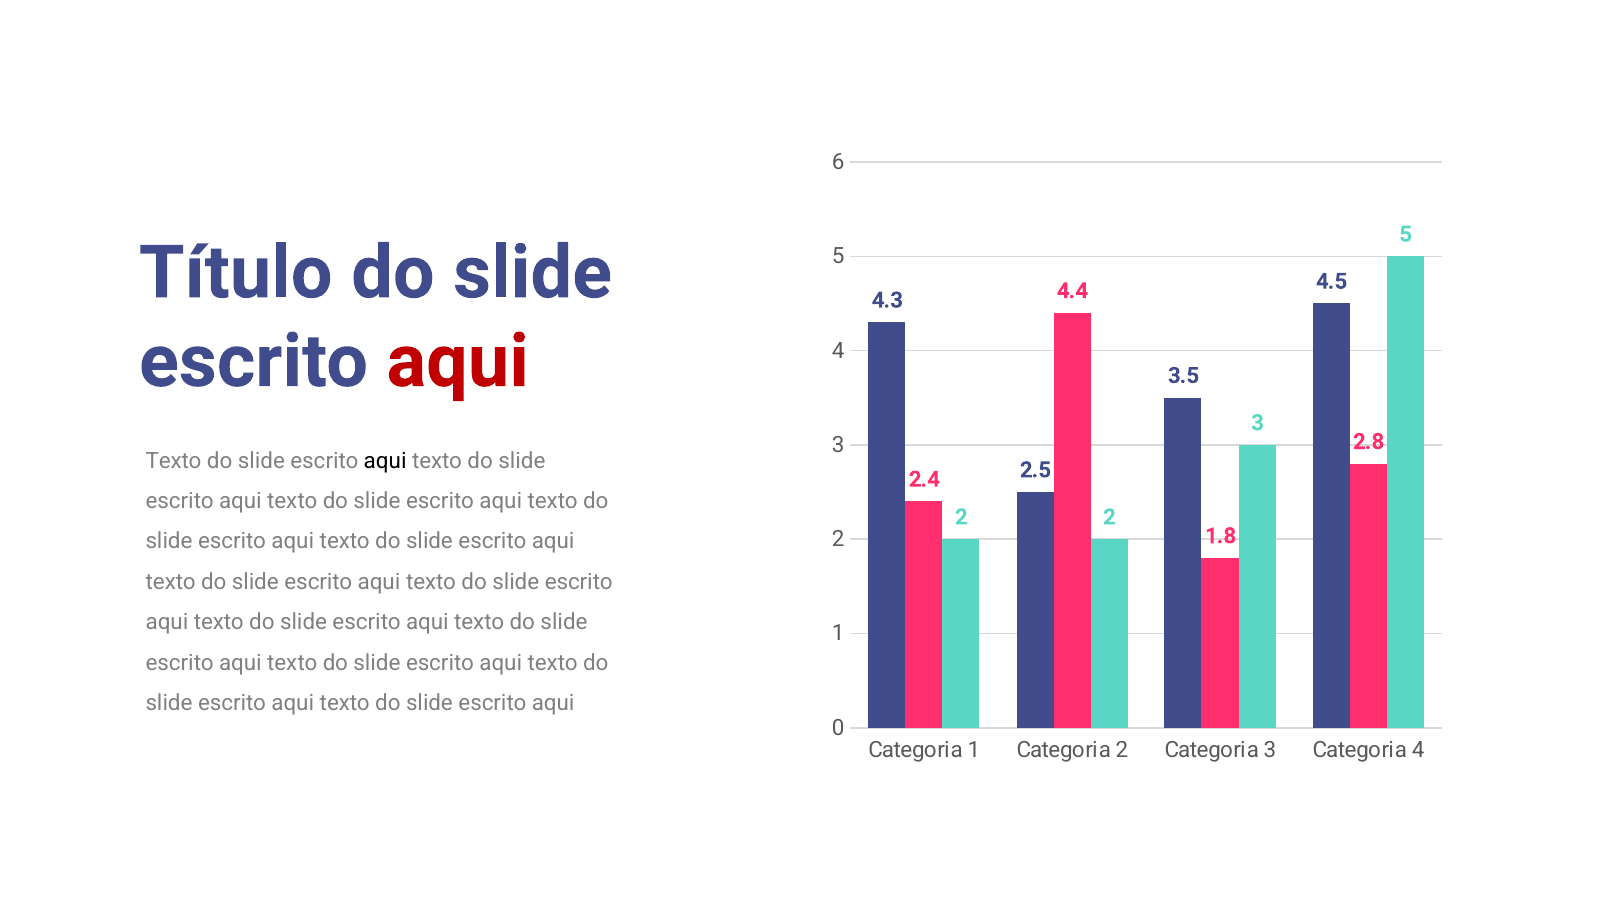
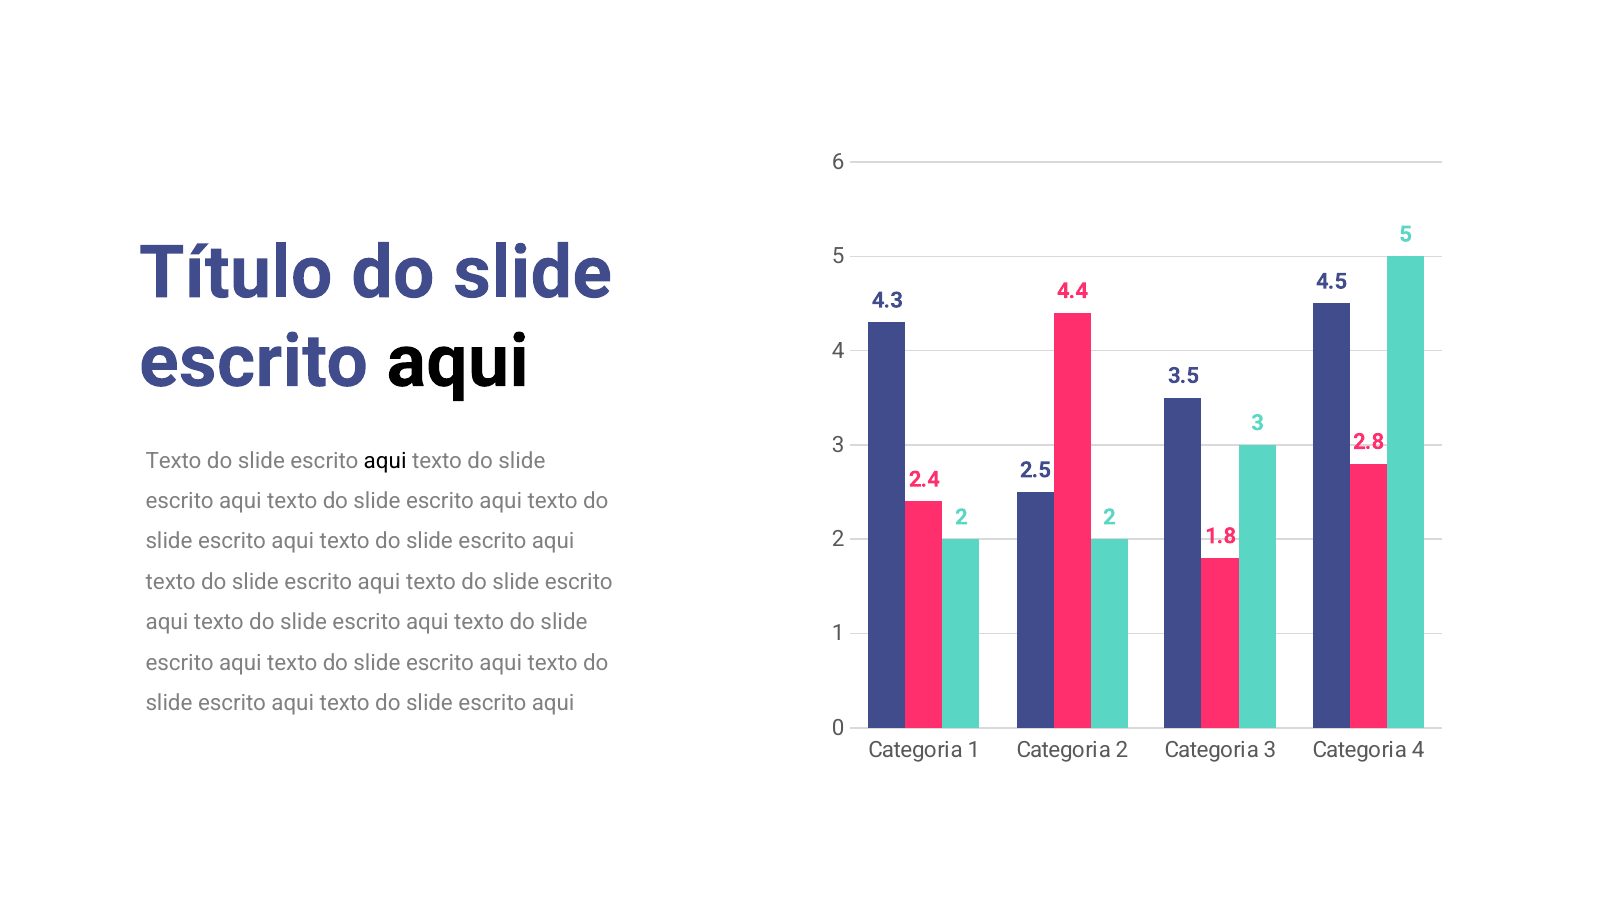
aqui at (458, 362) colour: red -> black
